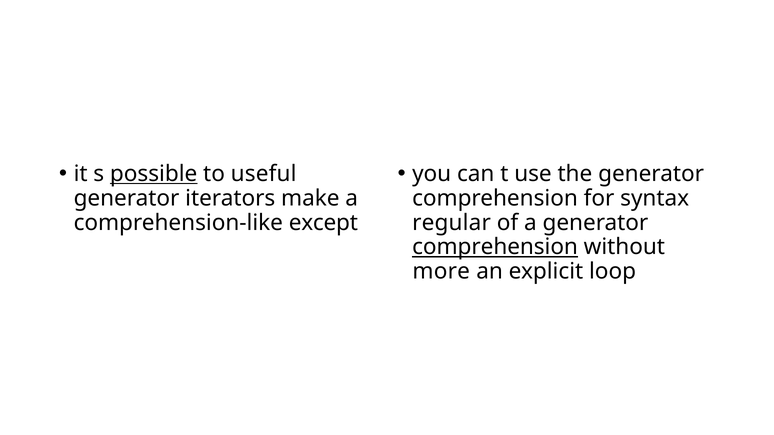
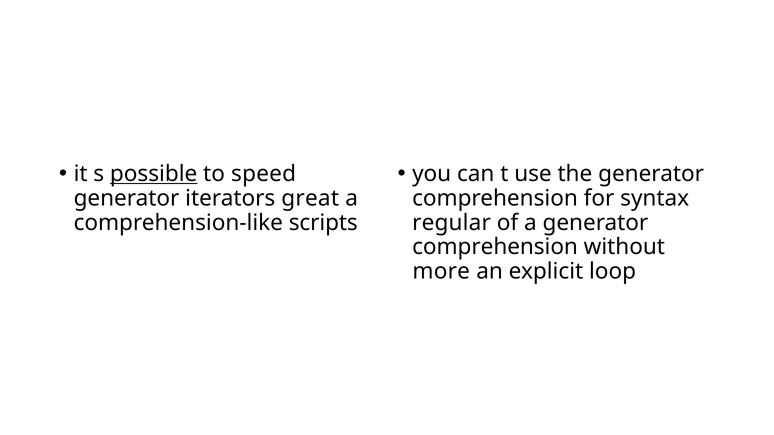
useful: useful -> speed
make: make -> great
except: except -> scripts
comprehension at (495, 247) underline: present -> none
